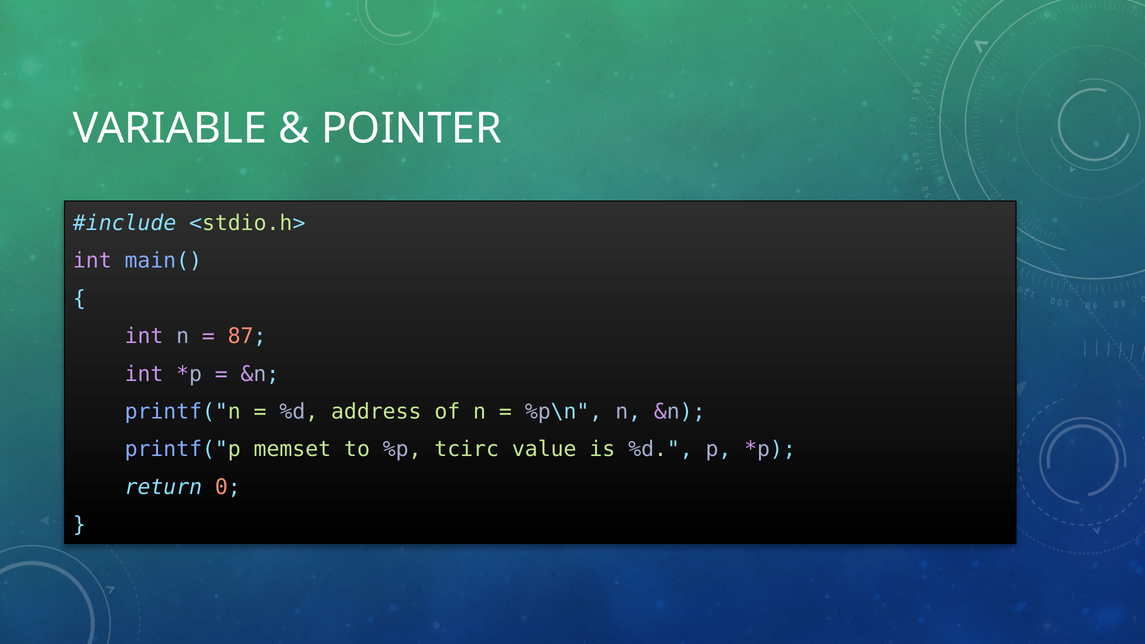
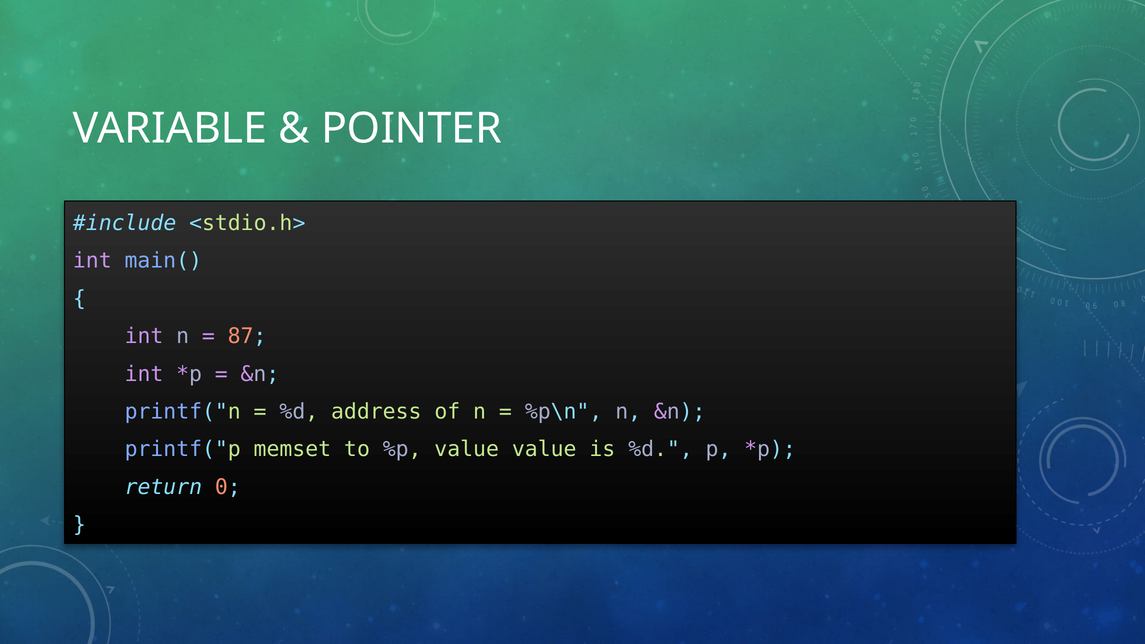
%p tcirc: tcirc -> value
